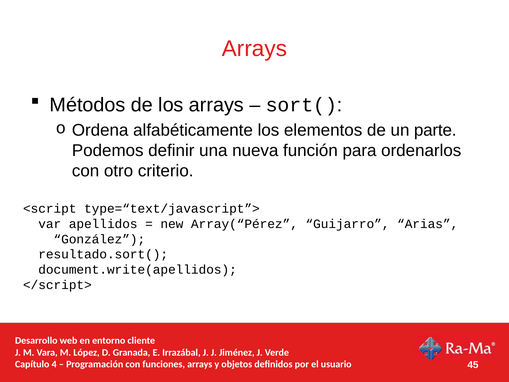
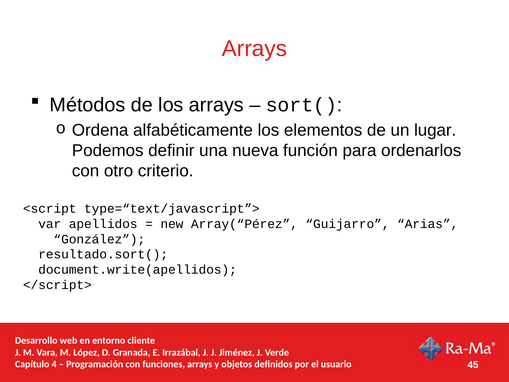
parte: parte -> lugar
